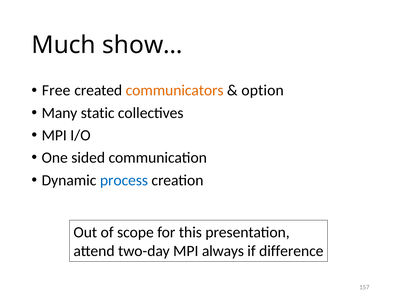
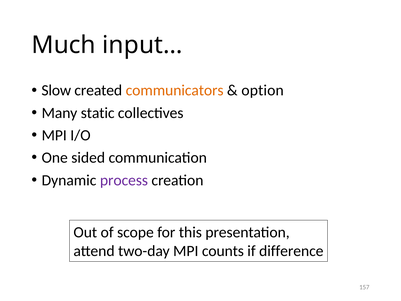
show…: show… -> input…
Free: Free -> Slow
process colour: blue -> purple
always: always -> counts
